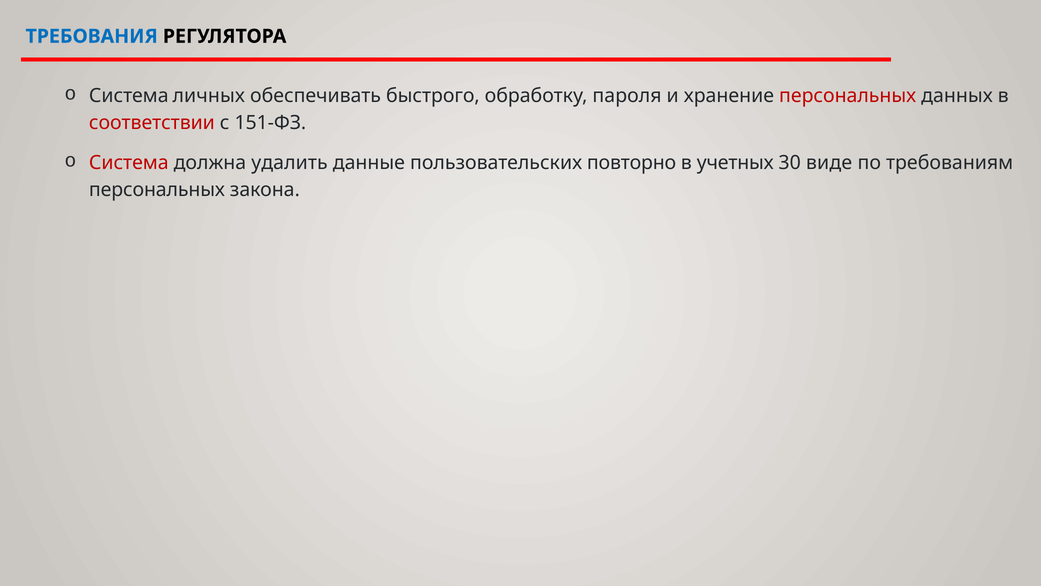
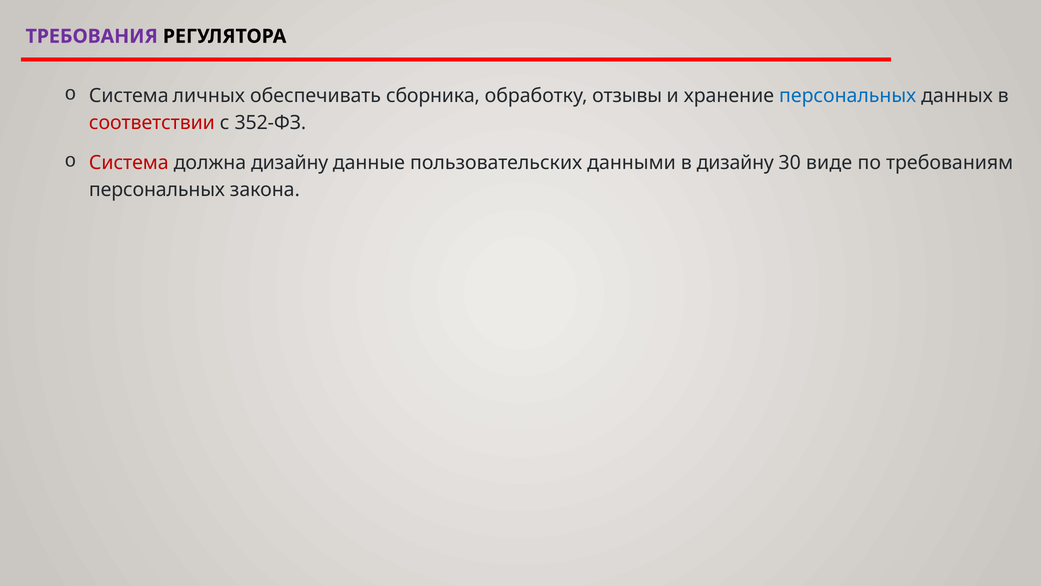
ТРЕБОВАНИЯ colour: blue -> purple
быстрого: быстрого -> сборника
пароля: пароля -> отзывы
персональных at (848, 96) colour: red -> blue
151-ФЗ: 151-ФЗ -> 352-ФЗ
должна удалить: удалить -> дизайну
повторно: повторно -> данными
в учетных: учетных -> дизайну
